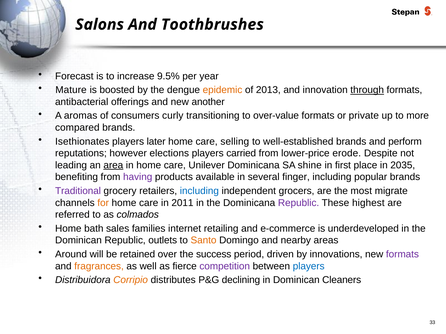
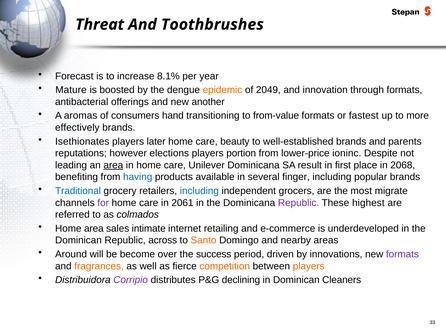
Salons: Salons -> Threat
9.5%: 9.5% -> 8.1%
2013: 2013 -> 2049
through underline: present -> none
curly: curly -> hand
over-value: over-value -> from-value
private: private -> fastest
compared: compared -> effectively
selling: selling -> beauty
perform: perform -> parents
carried: carried -> portion
erode: erode -> ioninc
shine: shine -> result
2035: 2035 -> 2068
having colour: purple -> blue
Traditional colour: purple -> blue
for colour: orange -> purple
2011: 2011 -> 2061
Home bath: bath -> area
families: families -> intimate
outlets: outlets -> across
retained: retained -> become
competition colour: purple -> orange
players at (309, 266) colour: blue -> orange
Corripio colour: orange -> purple
